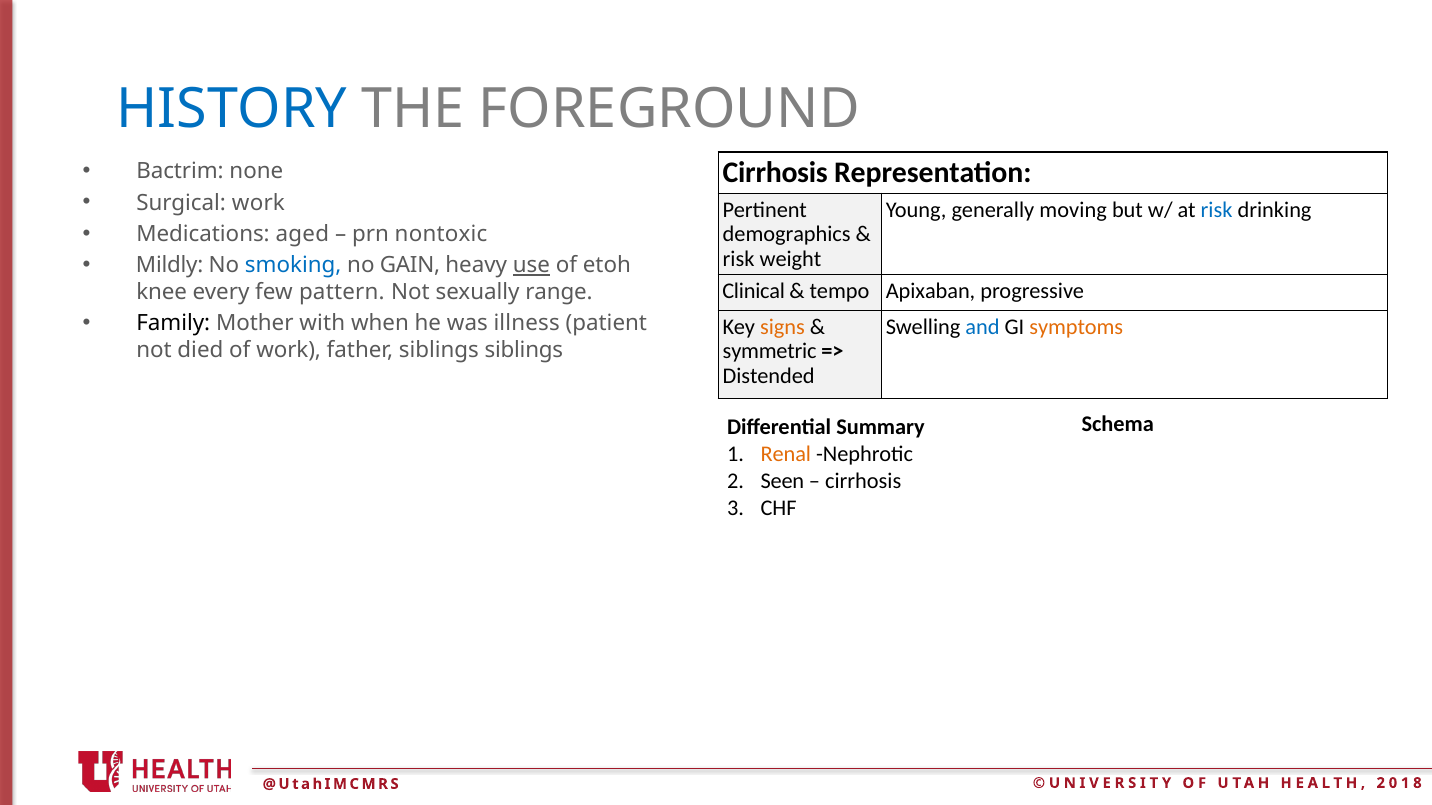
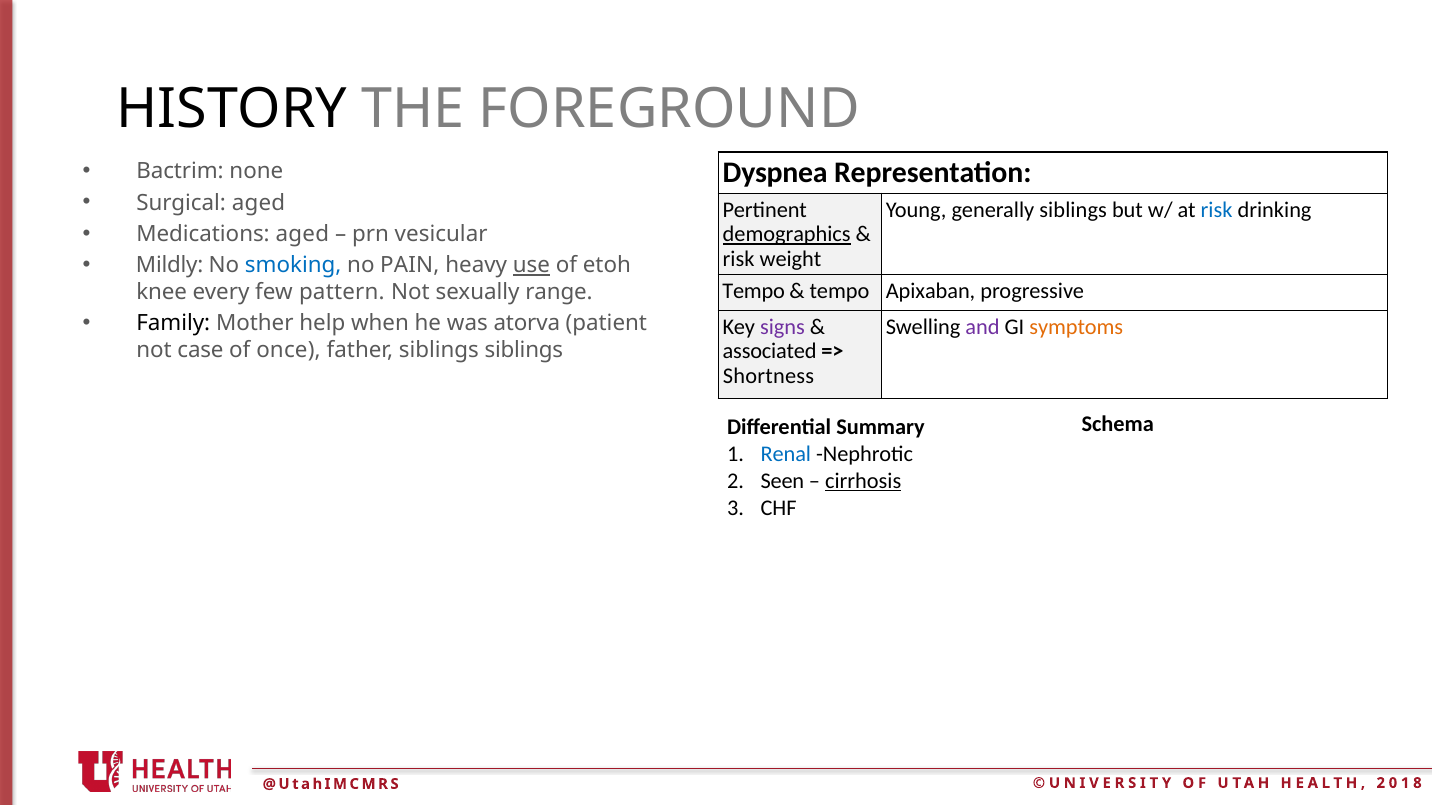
HISTORY colour: blue -> black
Cirrhosis at (775, 173): Cirrhosis -> Dyspnea
Surgical work: work -> aged
generally moving: moving -> siblings
nontoxic: nontoxic -> vesicular
demographics underline: none -> present
GAIN: GAIN -> PAIN
Clinical at (754, 292): Clinical -> Tempo
with: with -> help
illness: illness -> atorva
signs colour: orange -> purple
and colour: blue -> purple
symmetric: symmetric -> associated
died: died -> case
of work: work -> once
Distended: Distended -> Shortness
Renal colour: orange -> blue
cirrhosis at (863, 481) underline: none -> present
